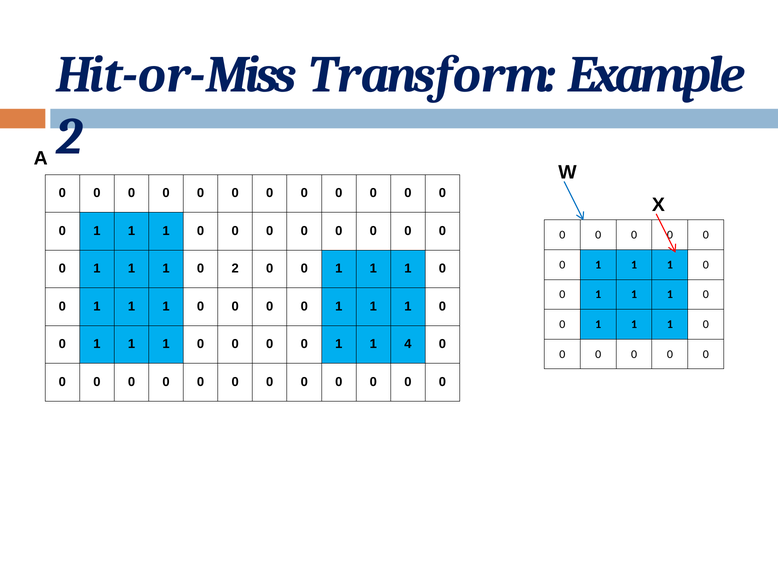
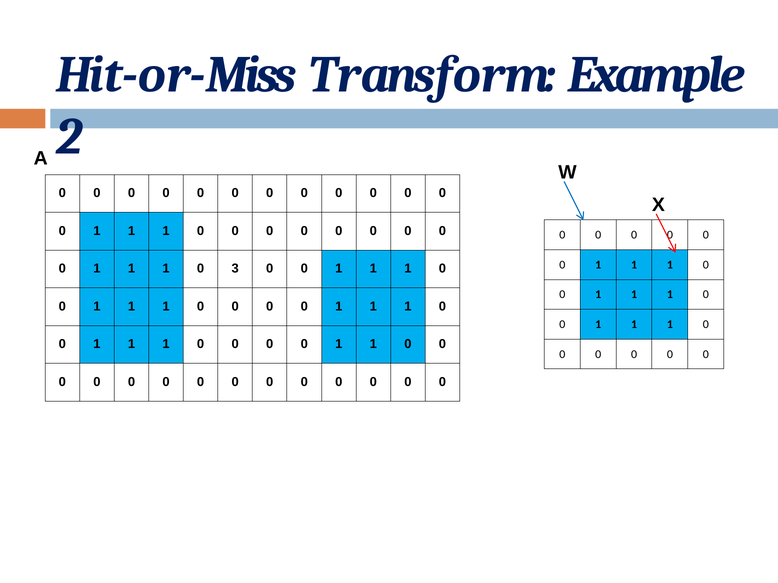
0 2: 2 -> 3
0 1 1 4: 4 -> 0
